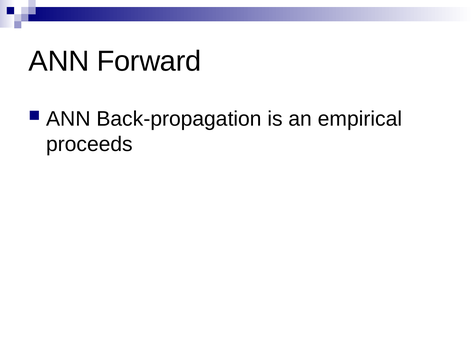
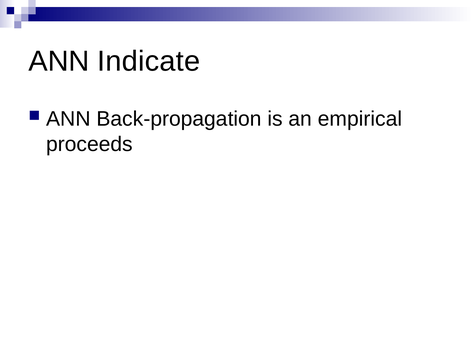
Forward: Forward -> Indicate
